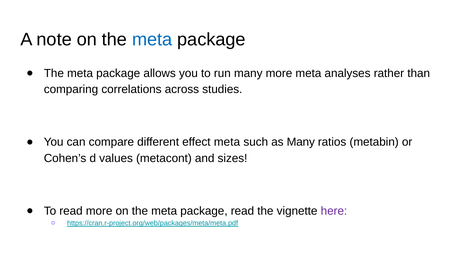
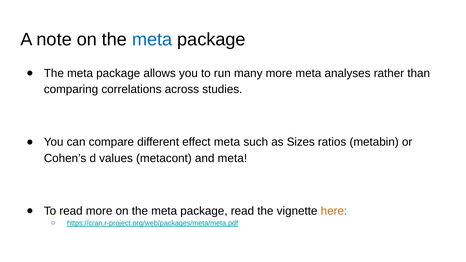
as Many: Many -> Sizes
and sizes: sizes -> meta
here colour: purple -> orange
